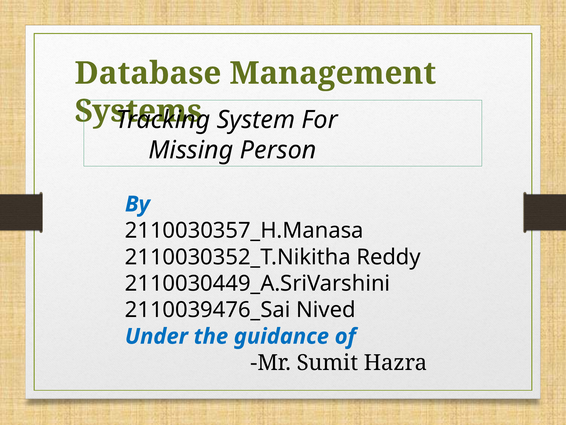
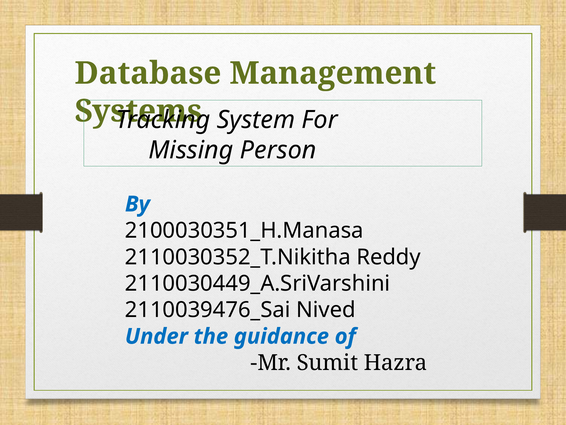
2110030357_H.Manasa: 2110030357_H.Manasa -> 2100030351_H.Manasa
